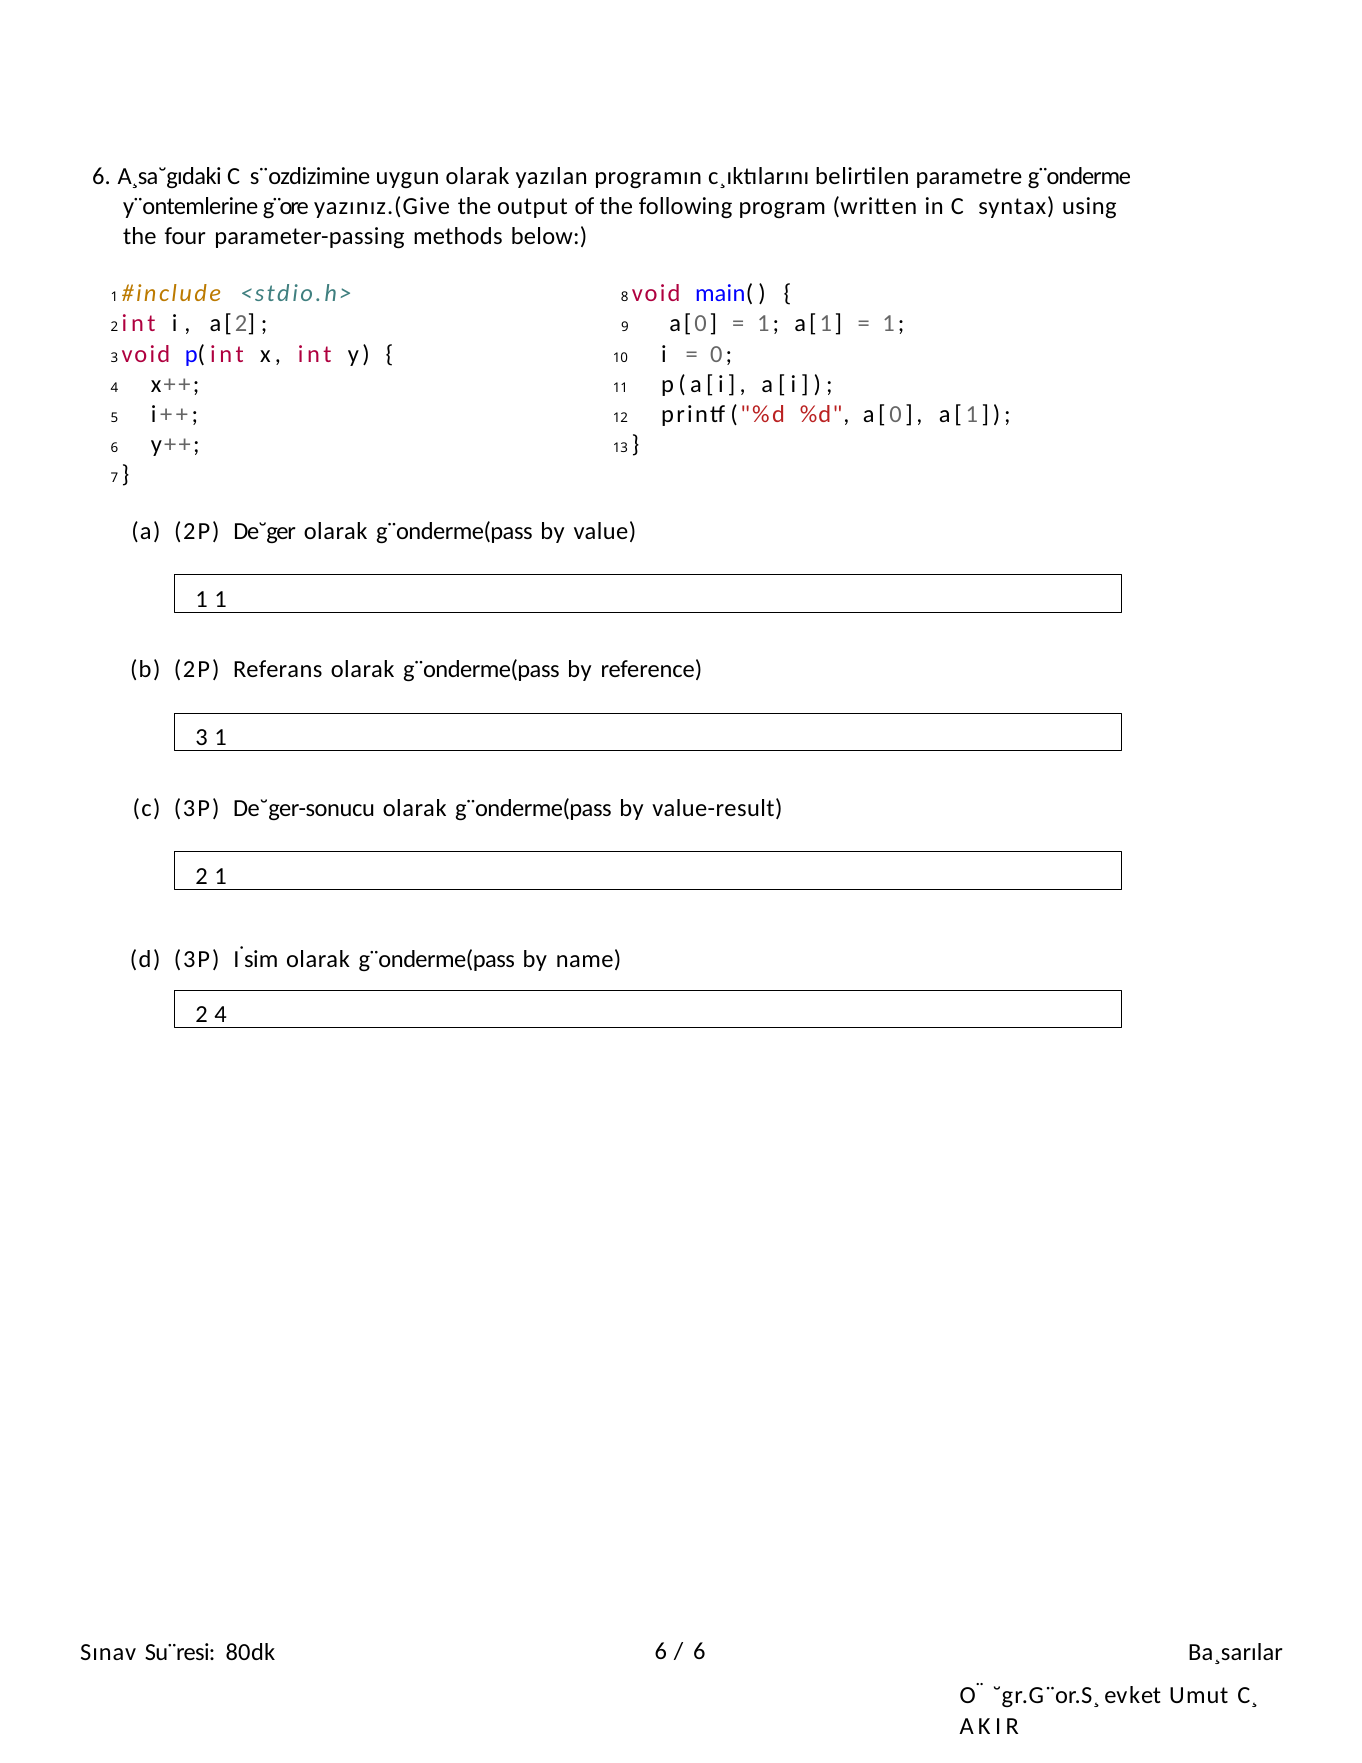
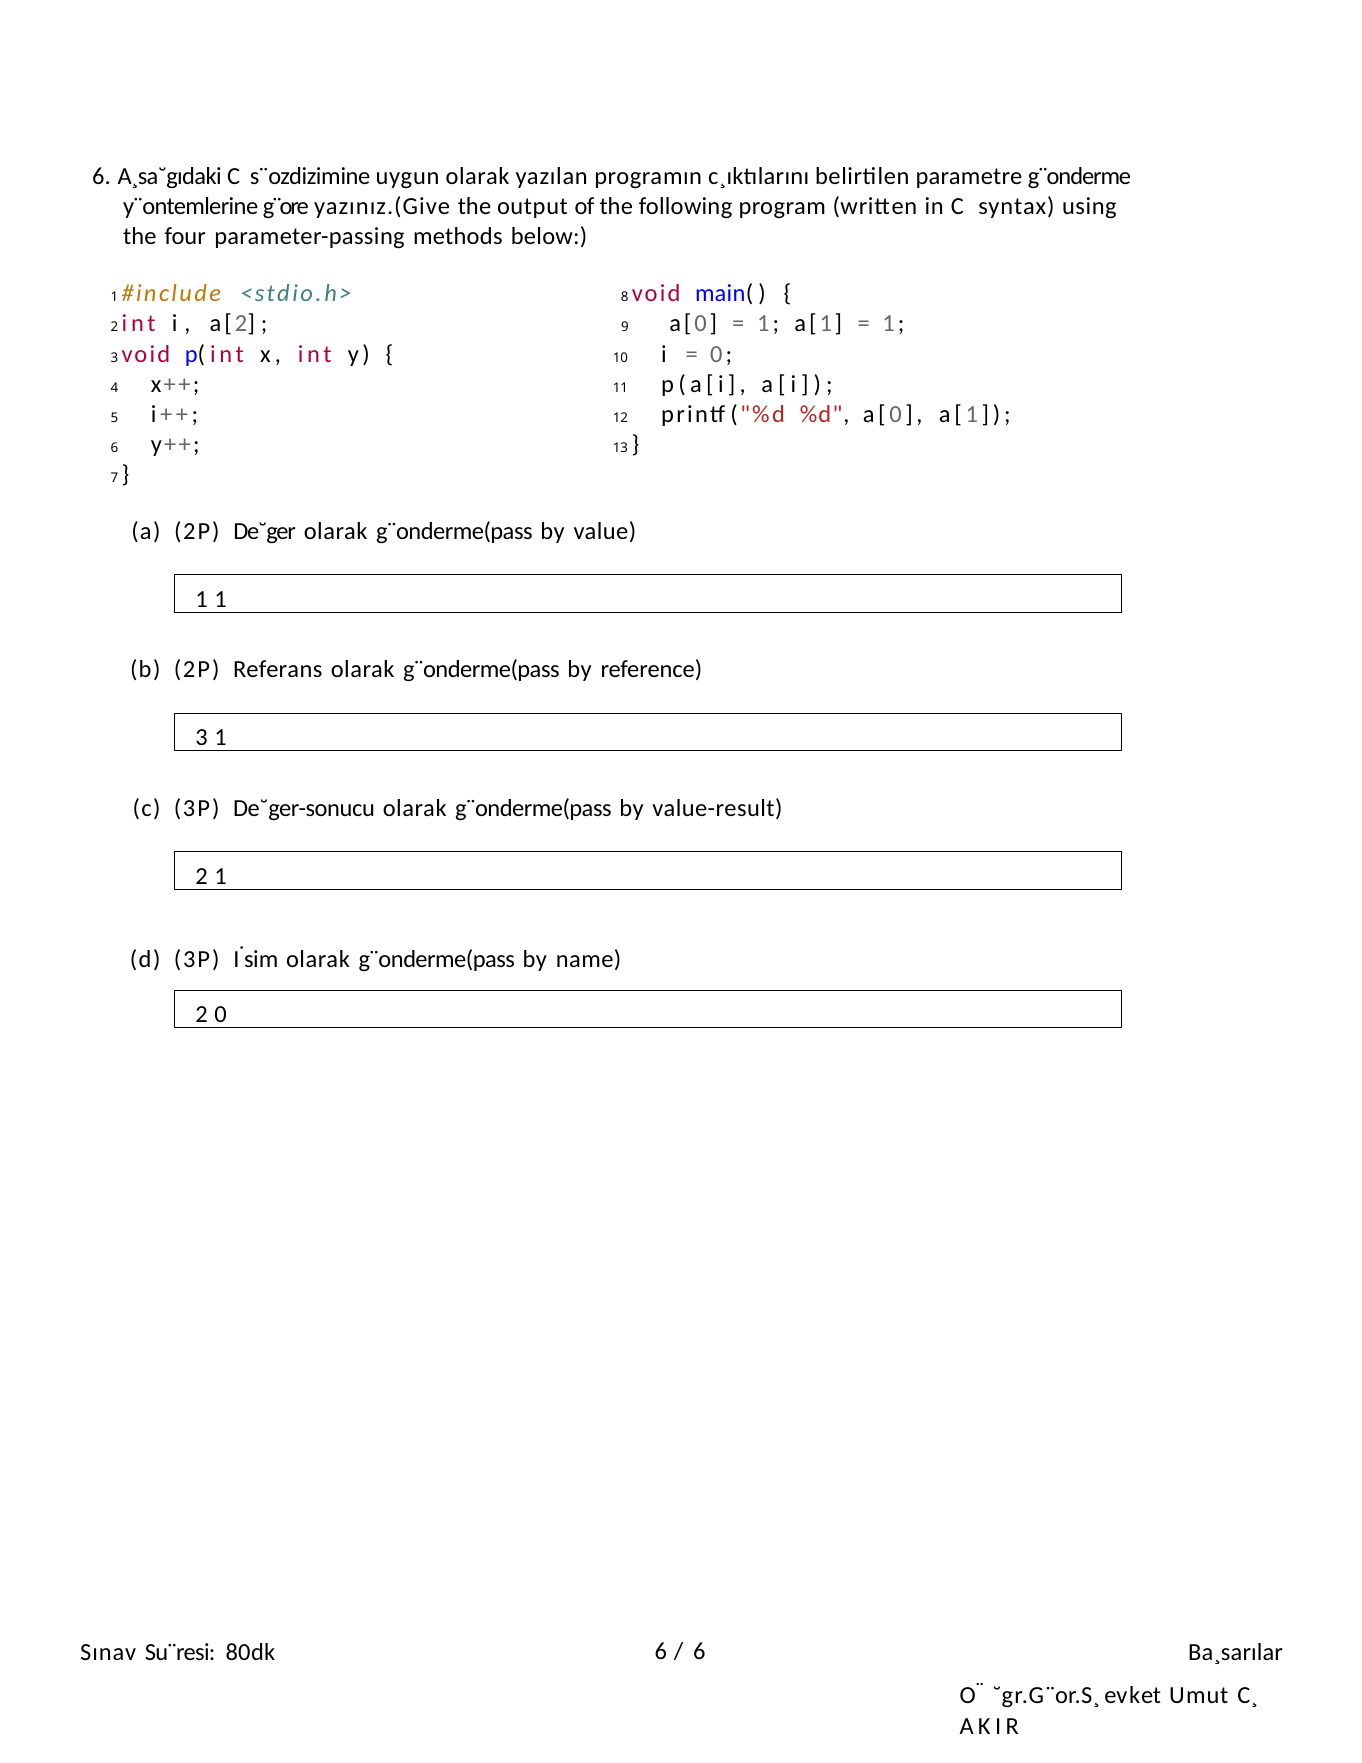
2 4: 4 -> 0
